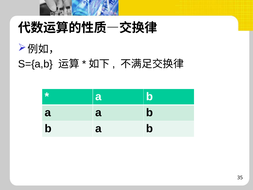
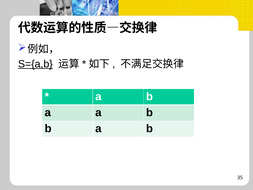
S={a,b underline: none -> present
